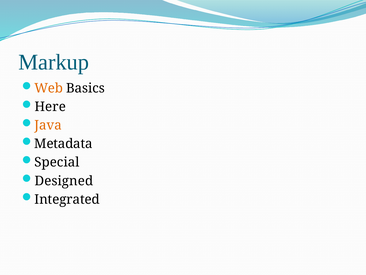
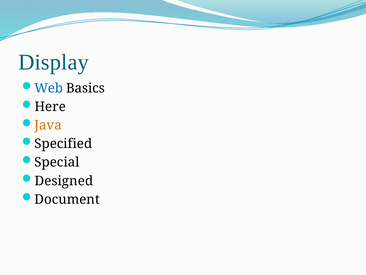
Markup: Markup -> Display
Web colour: orange -> blue
Metadata: Metadata -> Specified
Integrated: Integrated -> Document
